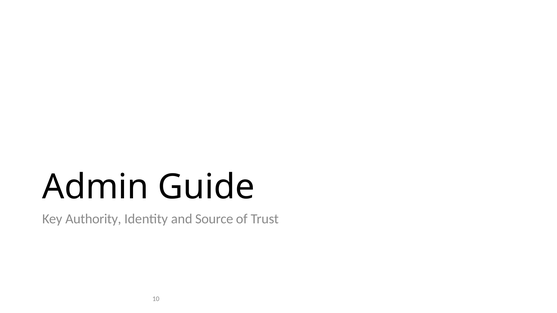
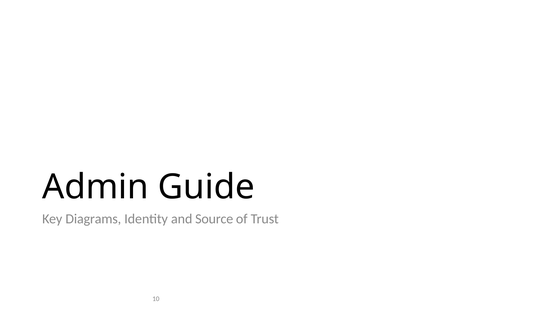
Authority: Authority -> Diagrams
